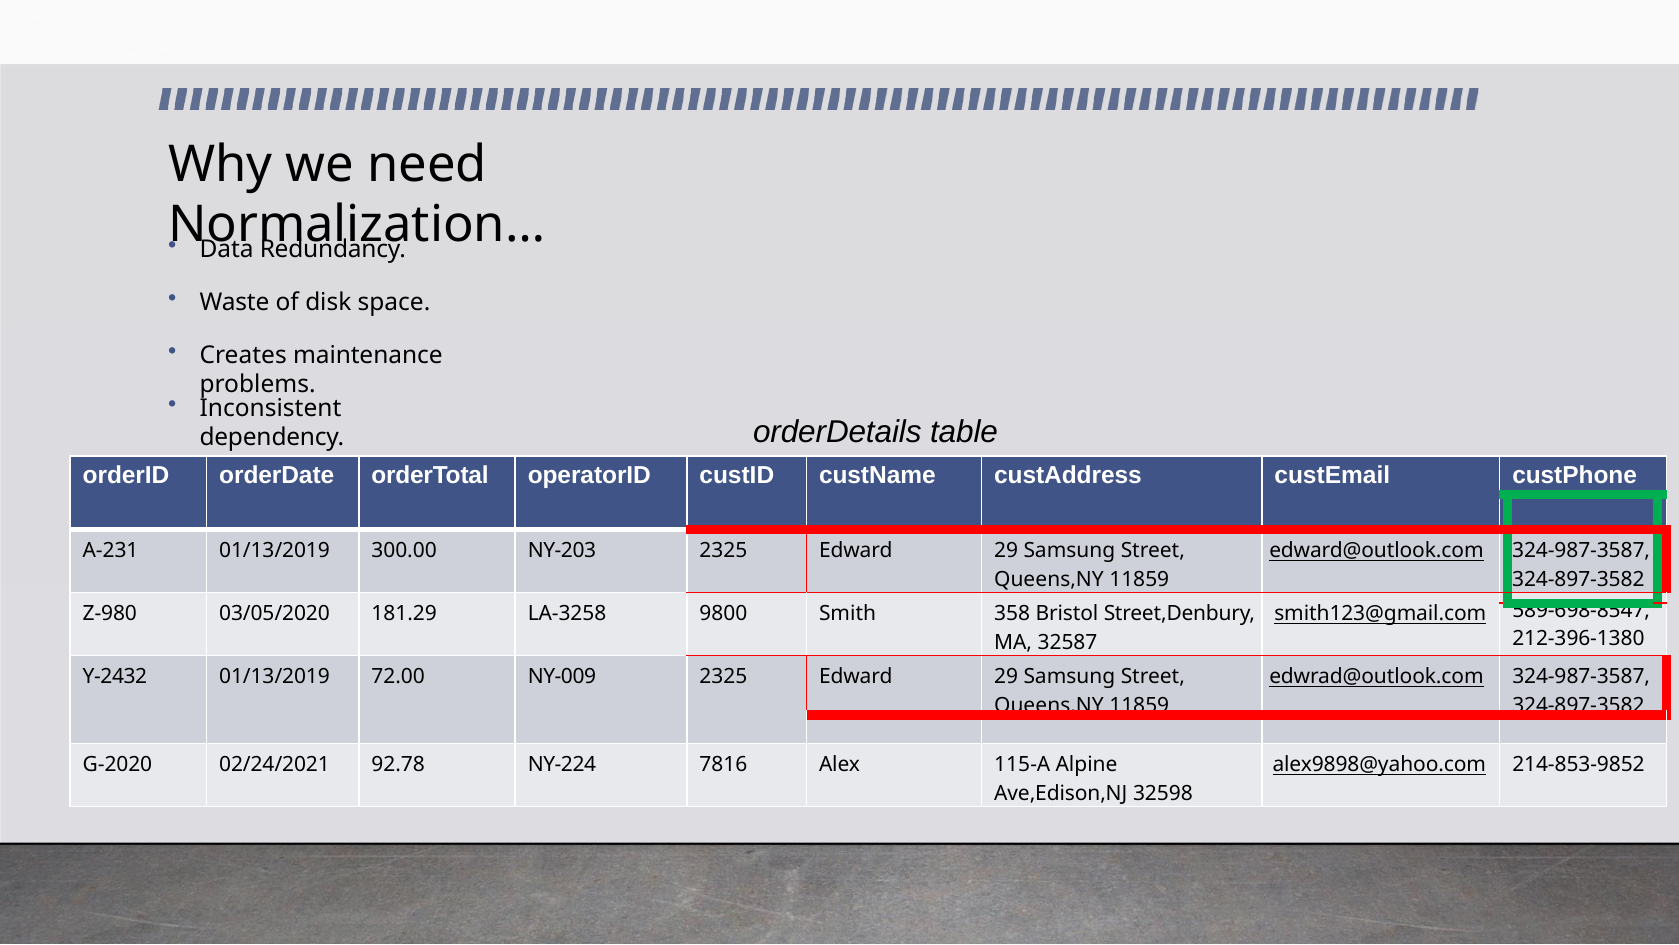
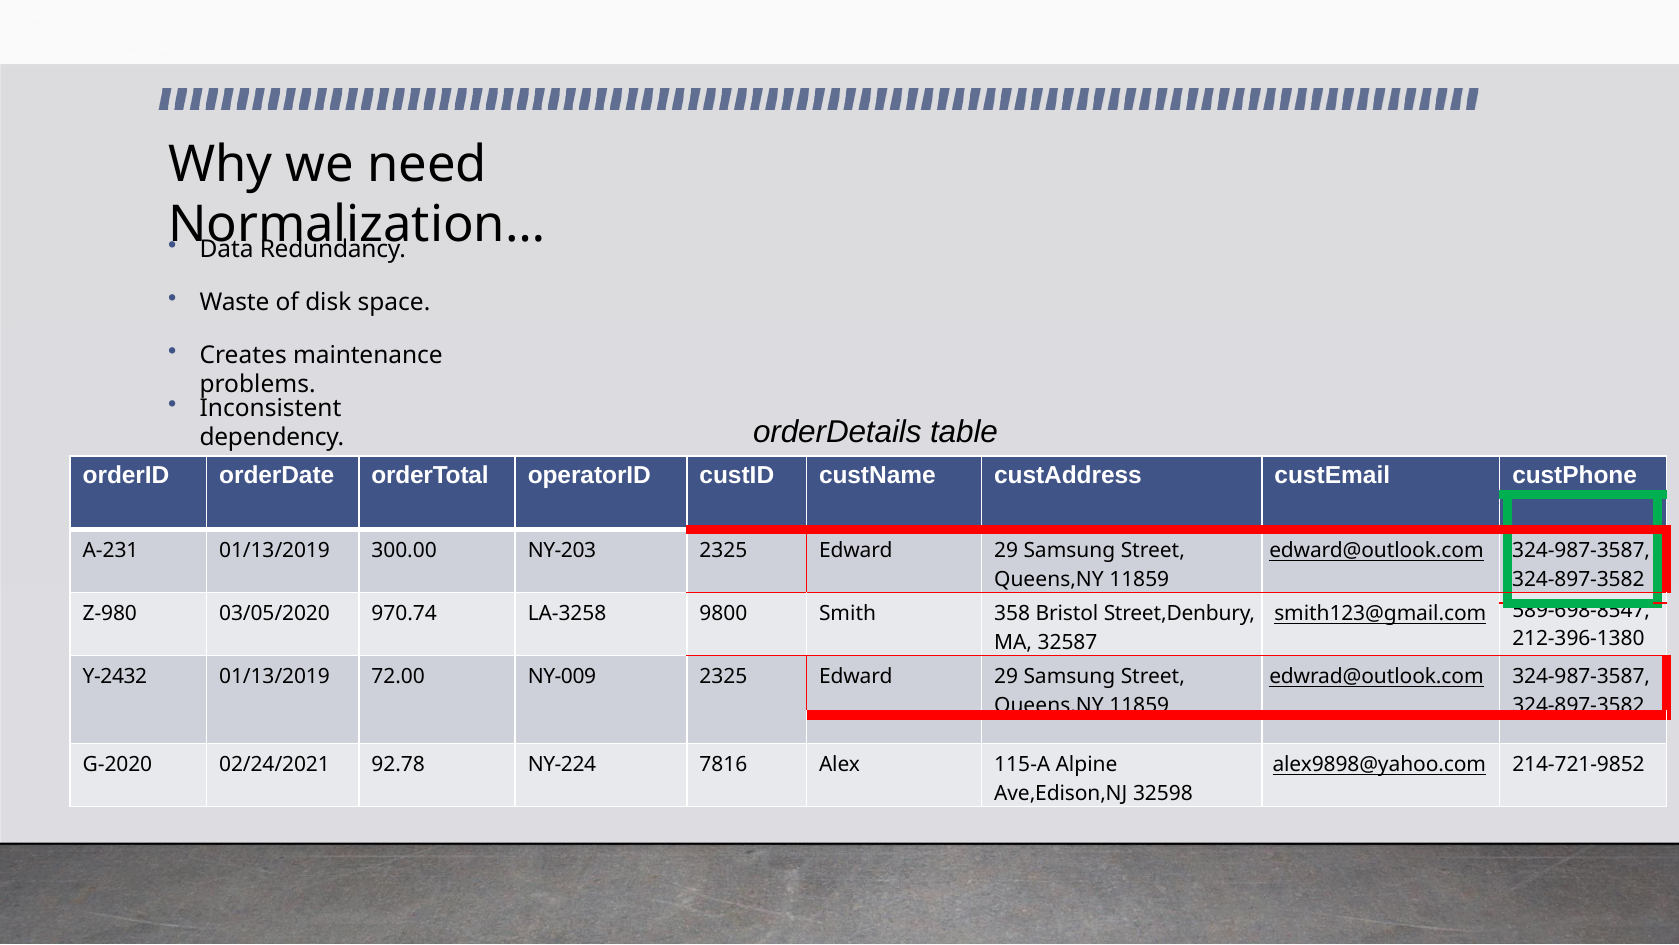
181.29: 181.29 -> 970.74
214-853-9852: 214-853-9852 -> 214-721-9852
